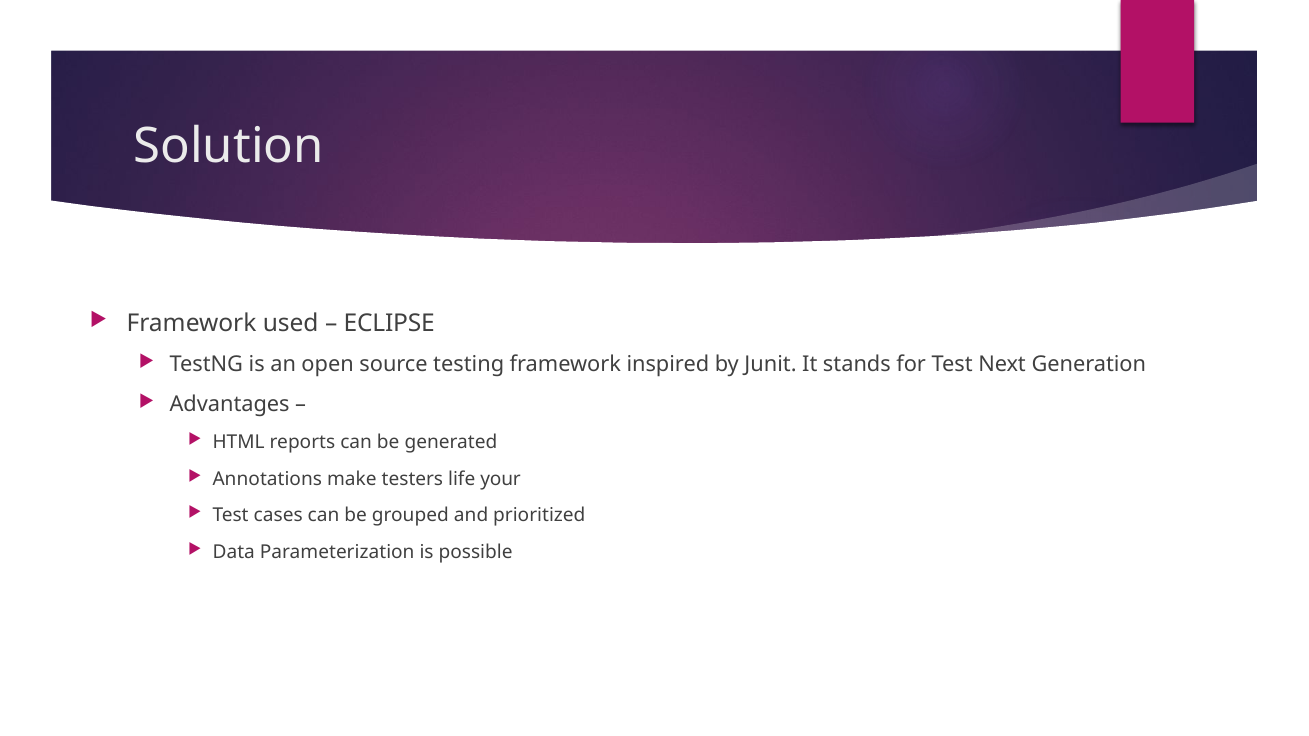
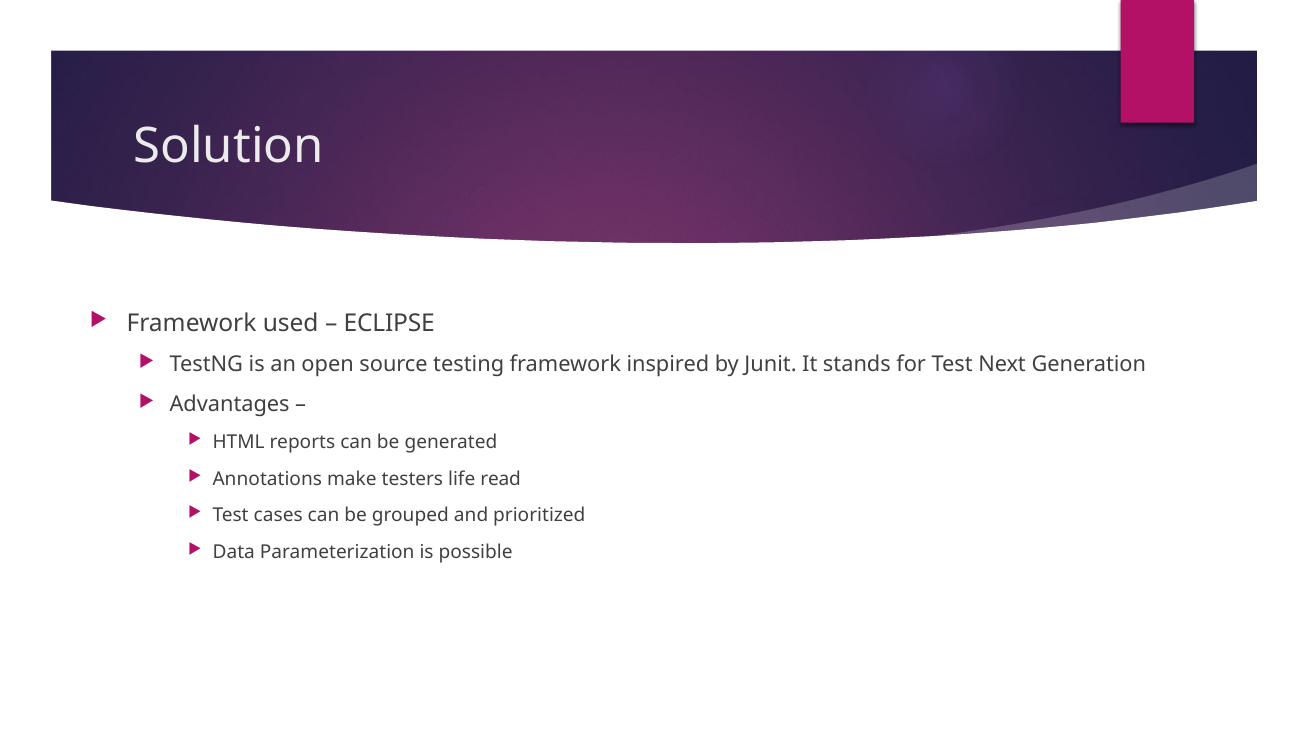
your: your -> read
